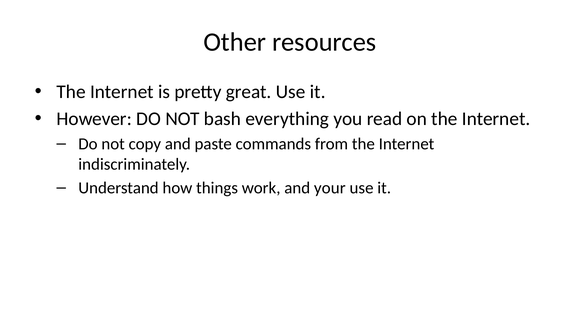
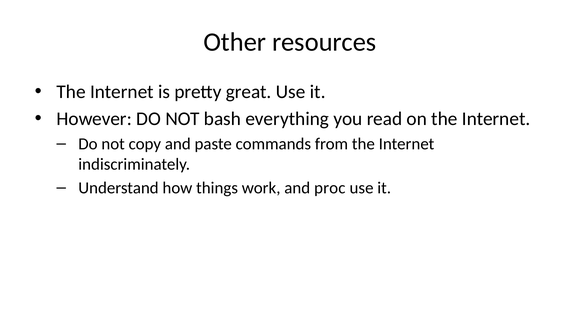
your: your -> proc
